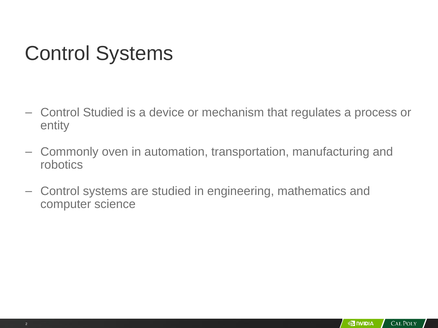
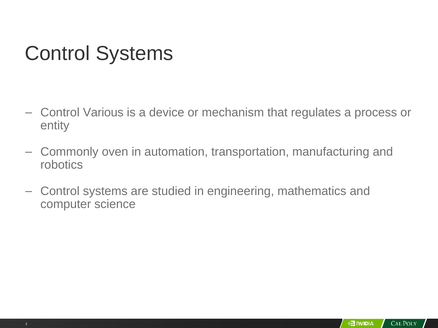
Control Studied: Studied -> Various
